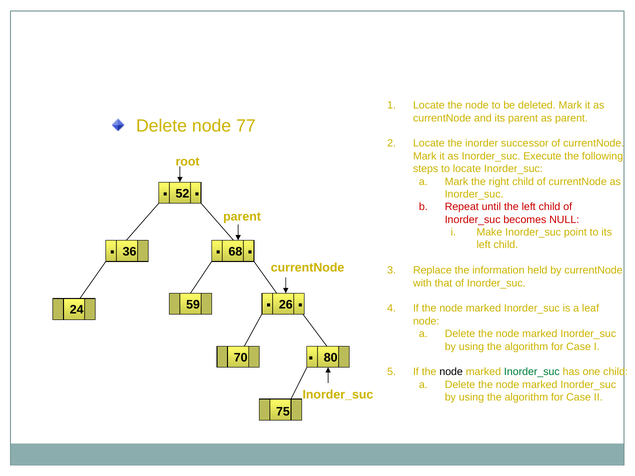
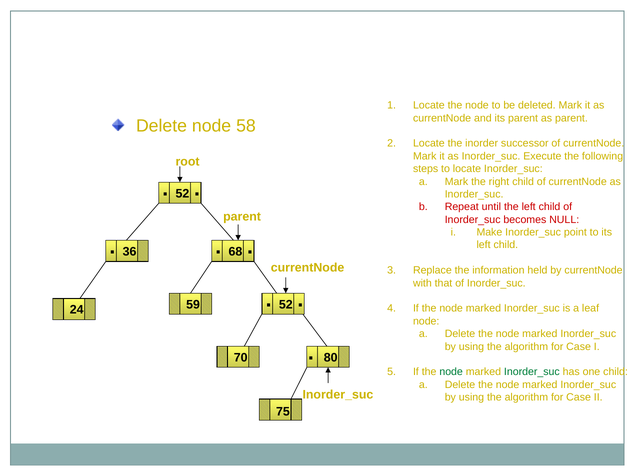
77: 77 -> 58
59 26: 26 -> 52
node at (451, 372) colour: black -> green
